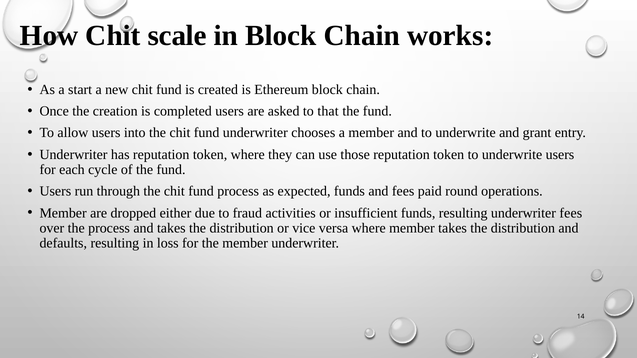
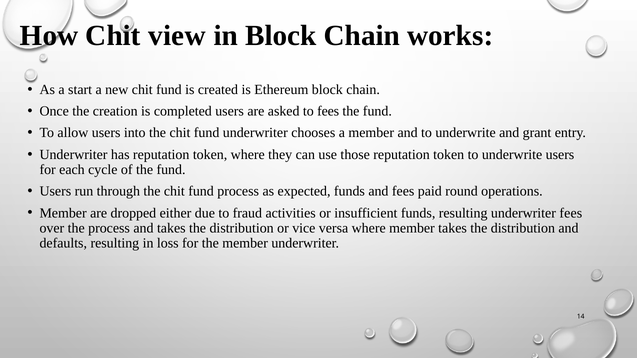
scale: scale -> view
to that: that -> fees
